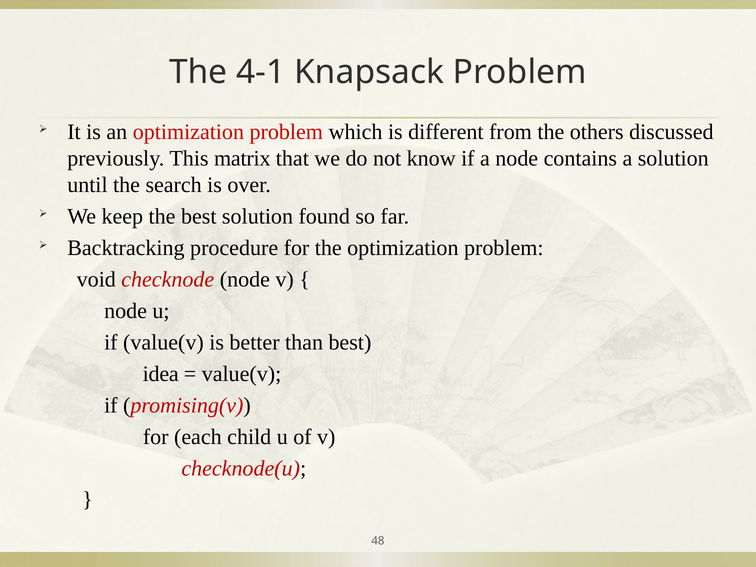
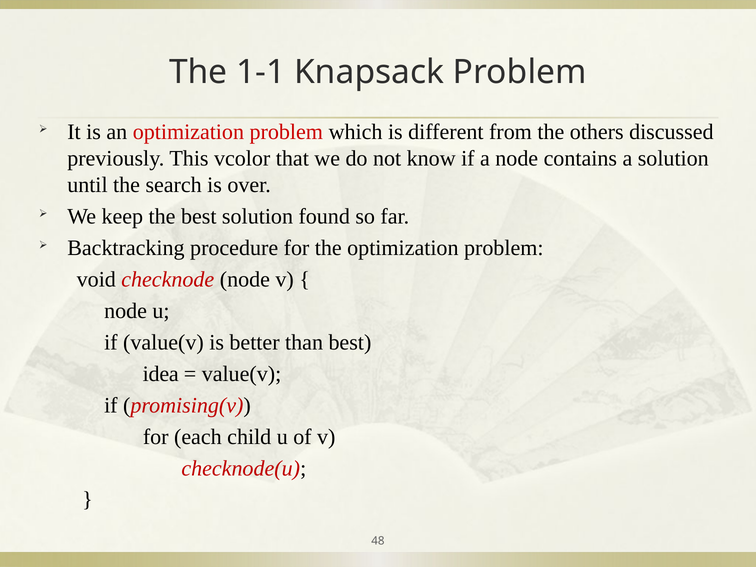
4-1: 4-1 -> 1-1
matrix: matrix -> vcolor
